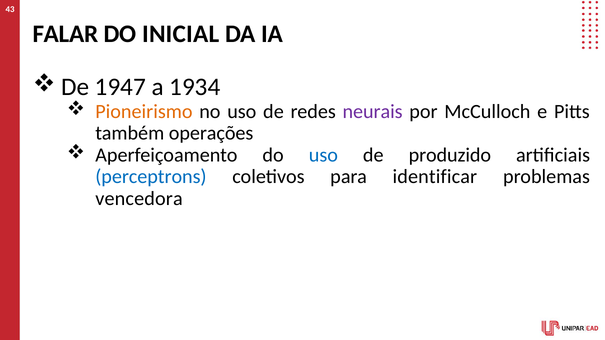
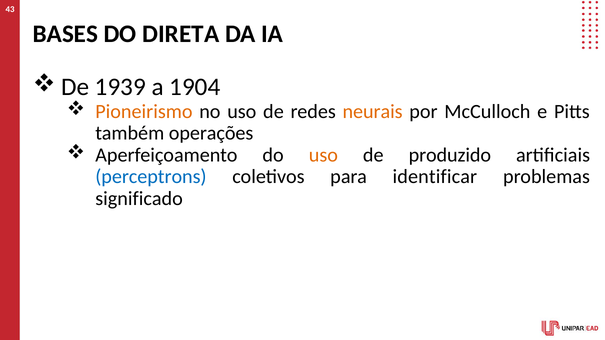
FALAR: FALAR -> BASES
INICIAL: INICIAL -> DIRETA
1947: 1947 -> 1939
1934: 1934 -> 1904
neurais colour: purple -> orange
uso at (323, 155) colour: blue -> orange
vencedora: vencedora -> significado
